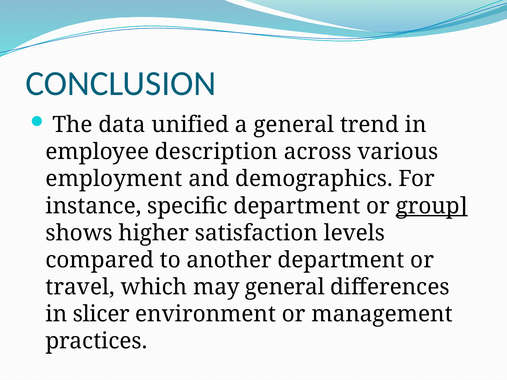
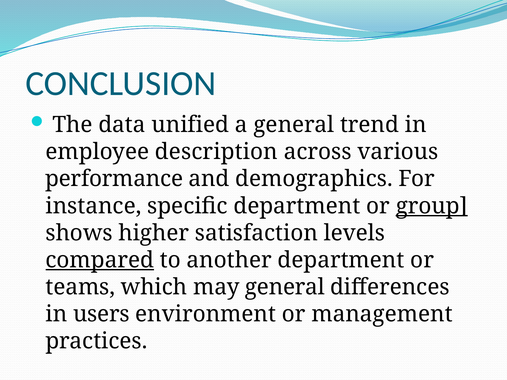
employment: employment -> performance
compared underline: none -> present
travel: travel -> teams
slicer: slicer -> users
